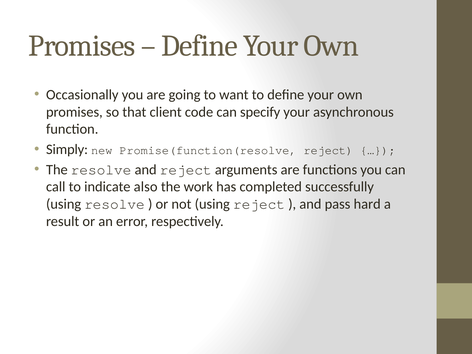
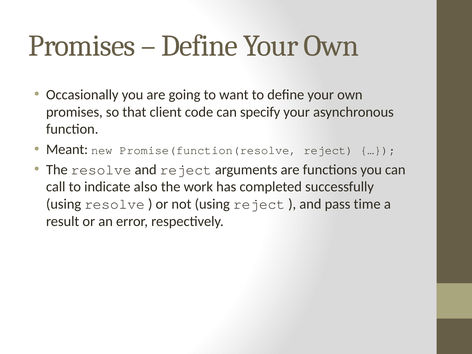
Simply: Simply -> Meant
hard: hard -> time
